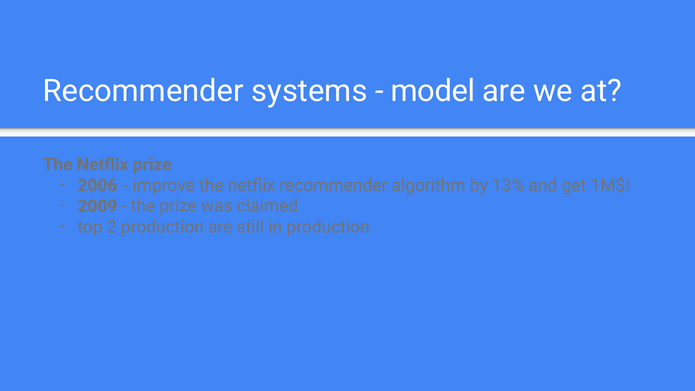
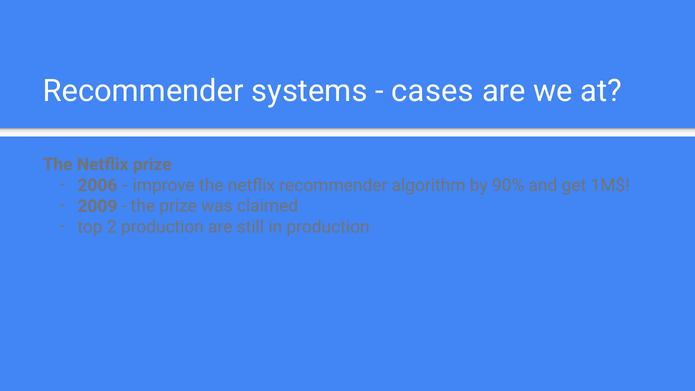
model: model -> cases
13%: 13% -> 90%
